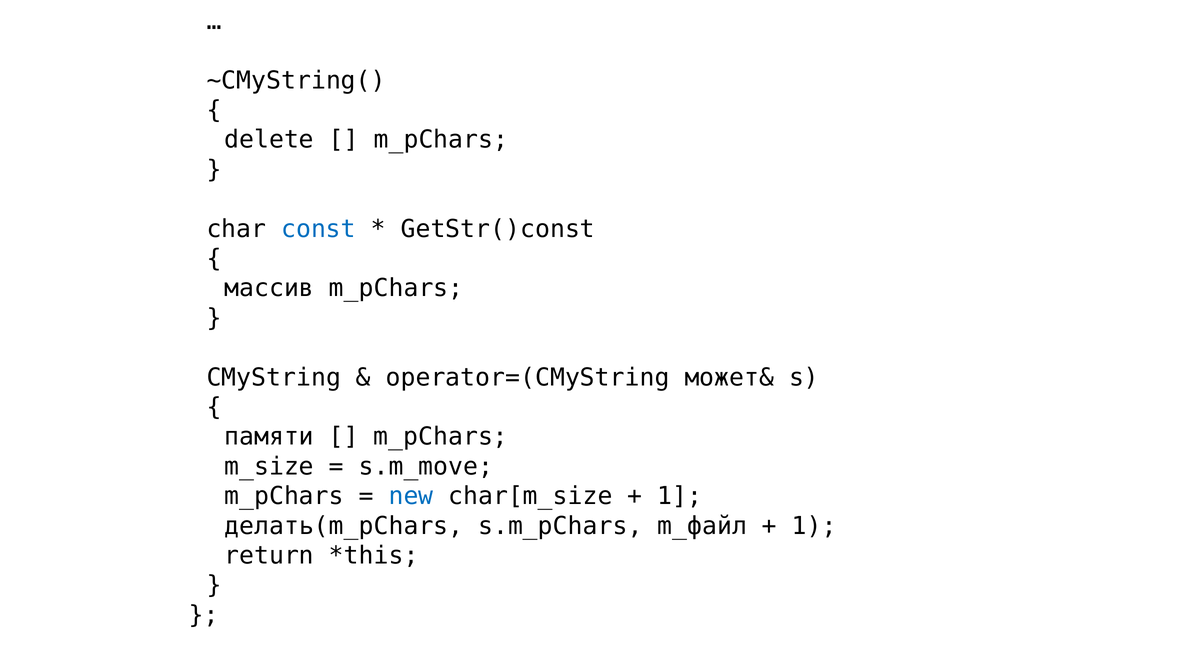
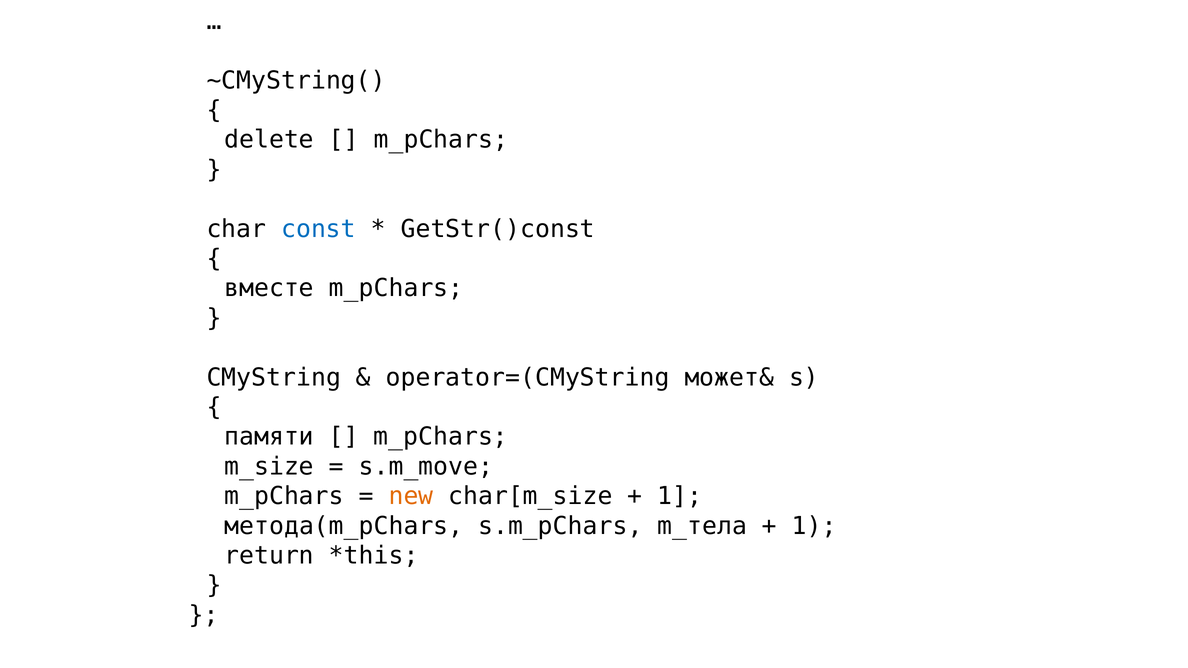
массив: массив -> вместе
new colour: blue -> orange
делать(m_pChars: делать(m_pChars -> метода(m_pChars
m_файл: m_файл -> m_тела
